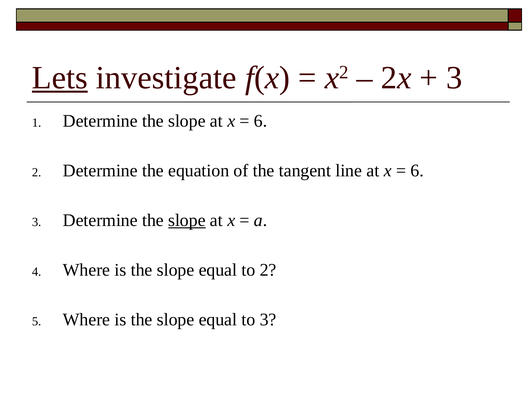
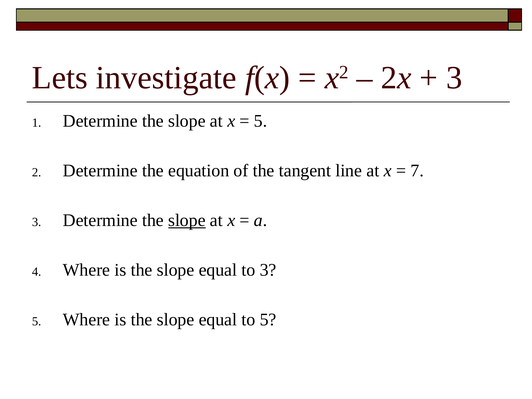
Lets underline: present -> none
6 at (261, 121): 6 -> 5
6 at (417, 171): 6 -> 7
to 2: 2 -> 3
to 3: 3 -> 5
